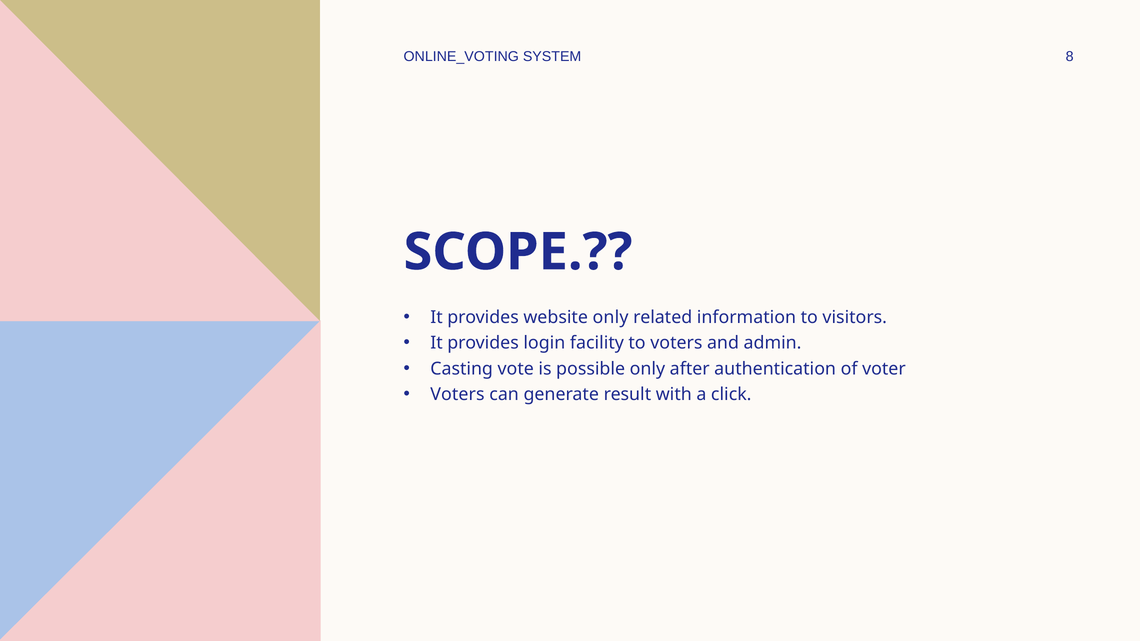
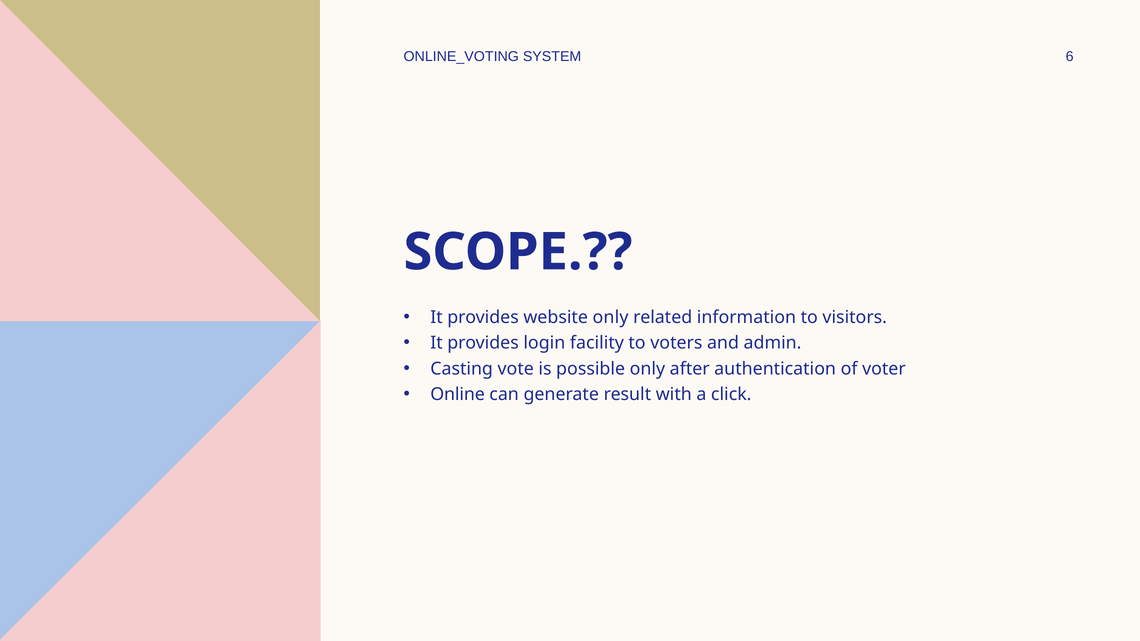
8: 8 -> 6
Voters at (457, 394): Voters -> Online
